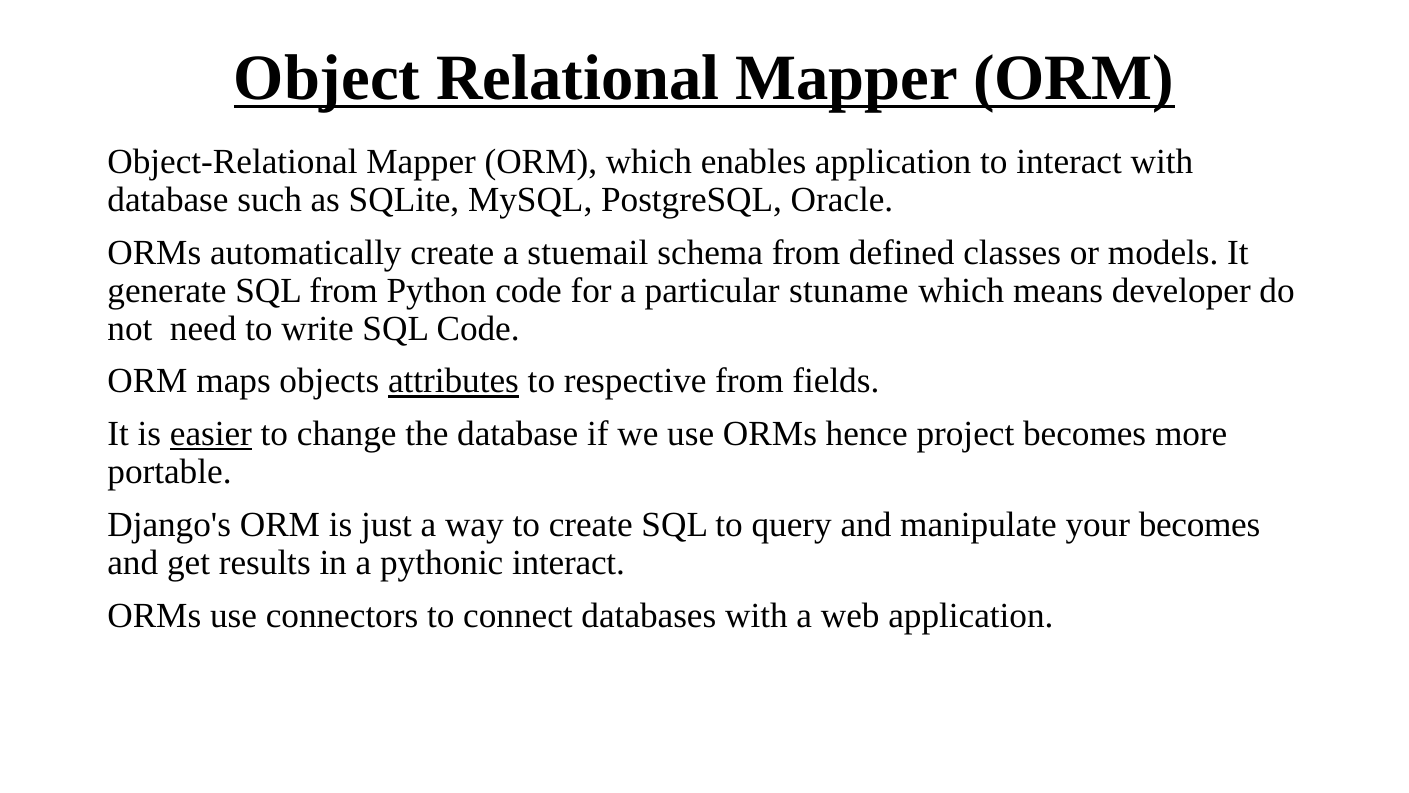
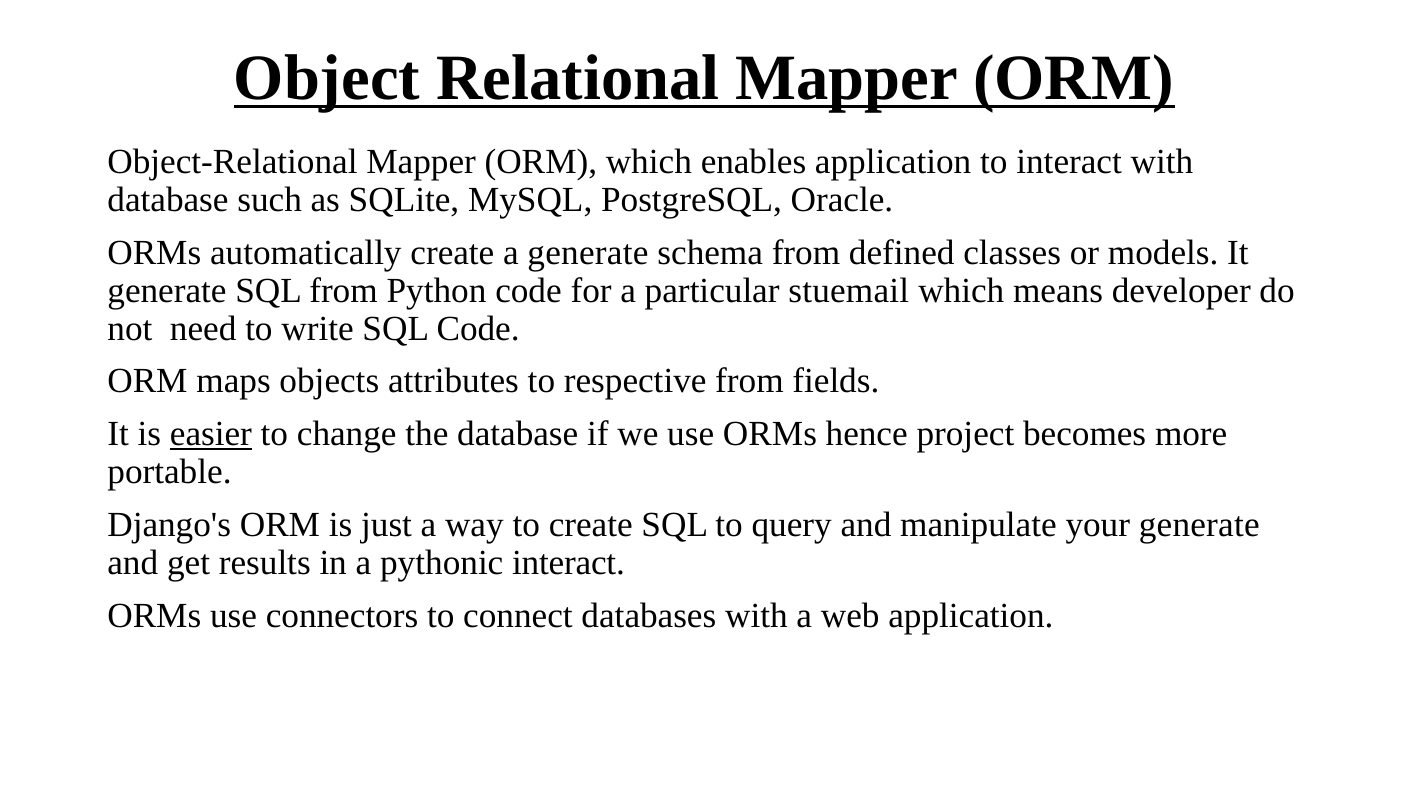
a stuemail: stuemail -> generate
stuname: stuname -> stuemail
attributes underline: present -> none
your becomes: becomes -> generate
